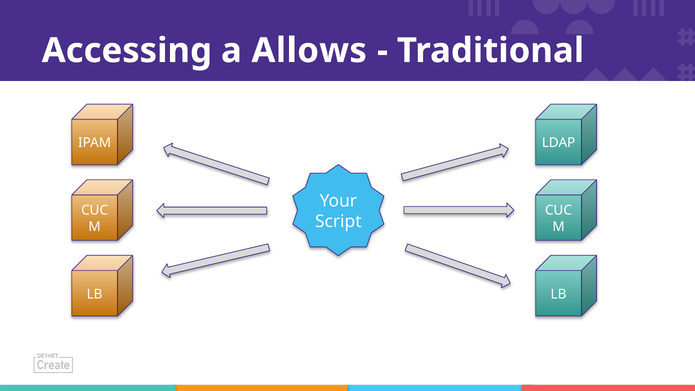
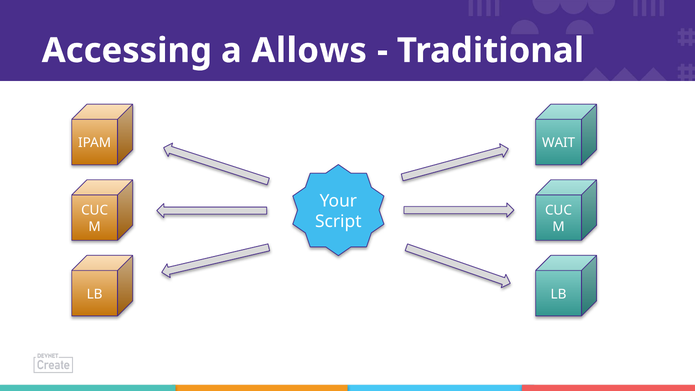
LDAP: LDAP -> WAIT
